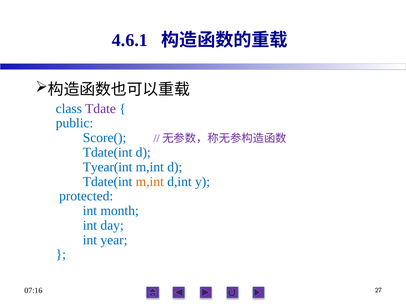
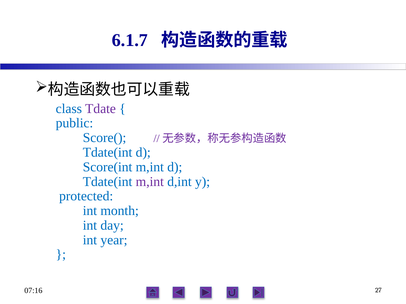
4.6.1: 4.6.1 -> 6.1.7
Tyear(int: Tyear(int -> Score(int
m,int at (150, 182) colour: orange -> purple
